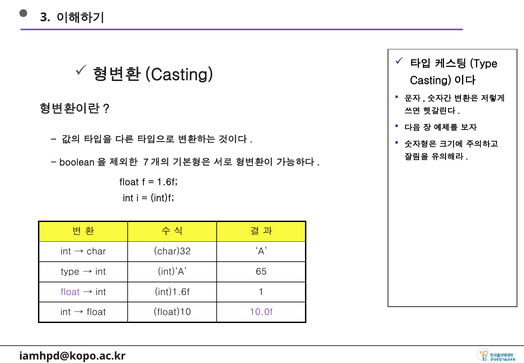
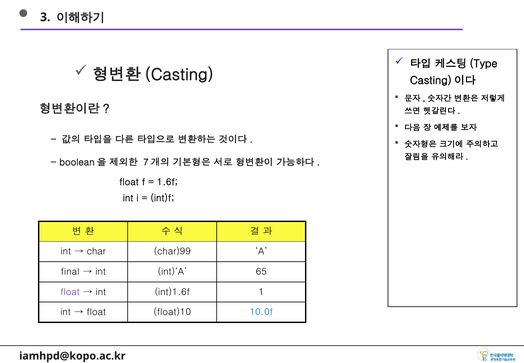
char)32: char)32 -> char)99
type: type -> final
10.0f colour: purple -> blue
